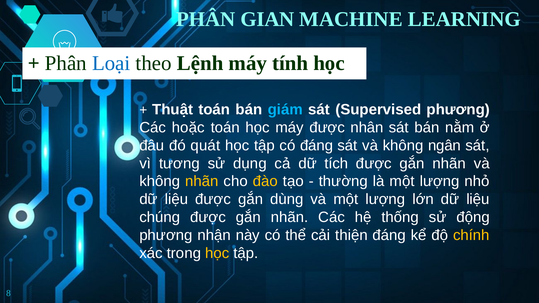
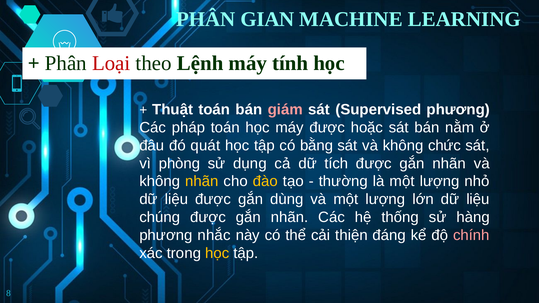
Loại colour: blue -> red
giám colour: light blue -> pink
hoặc: hoặc -> pháp
nhân: nhân -> hoặc
có đáng: đáng -> bằng
ngân: ngân -> chức
tương: tương -> phòng
động: động -> hàng
nhận: nhận -> nhắc
chính colour: yellow -> pink
